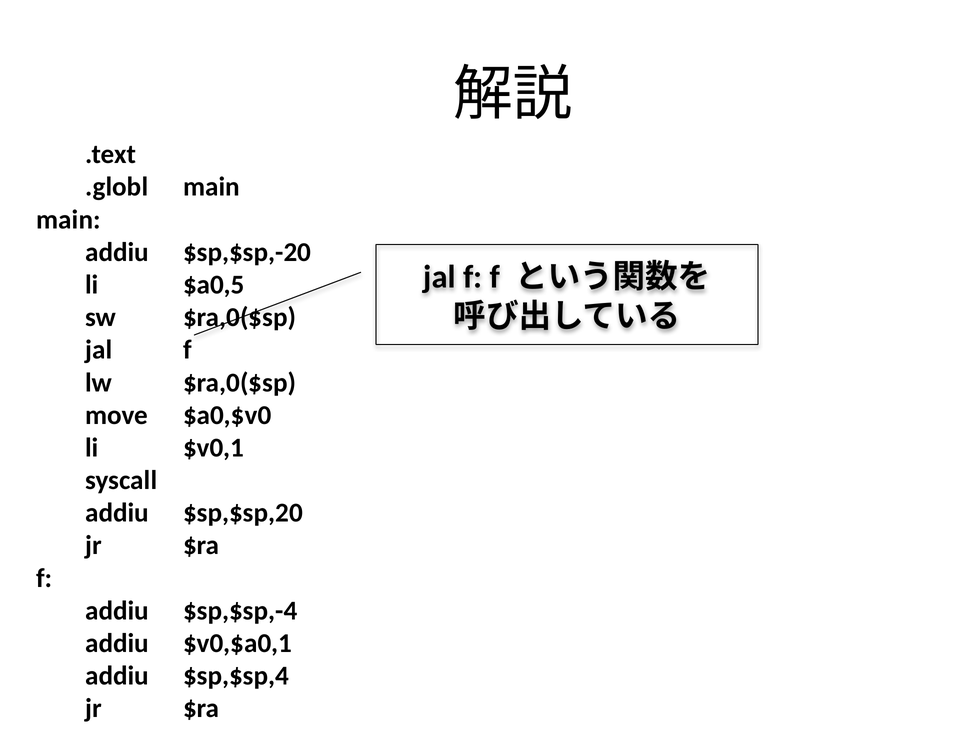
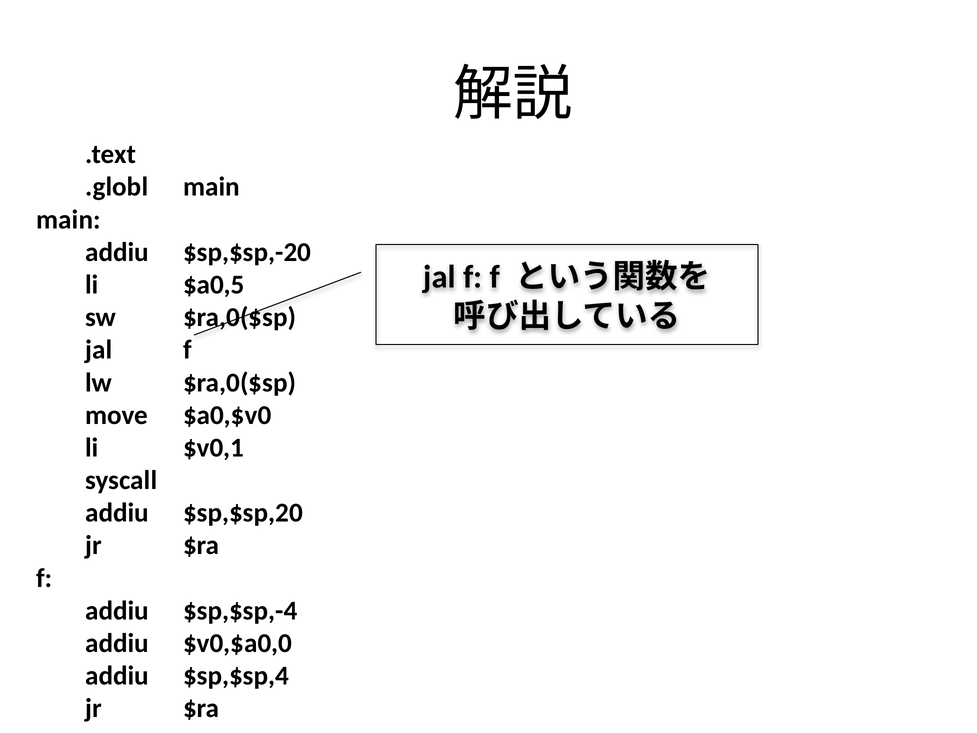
$v0,$a0,1: $v0,$a0,1 -> $v0,$a0,0
